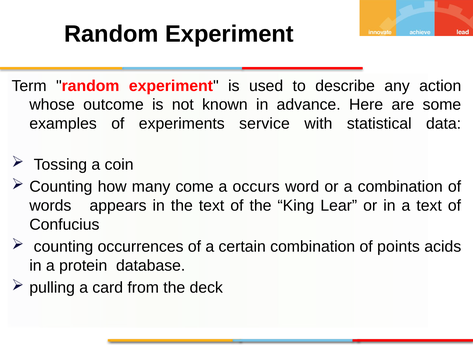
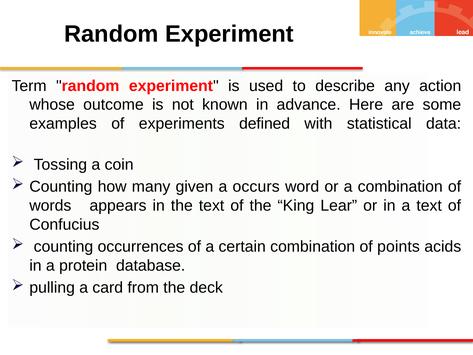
service: service -> defined
come: come -> given
